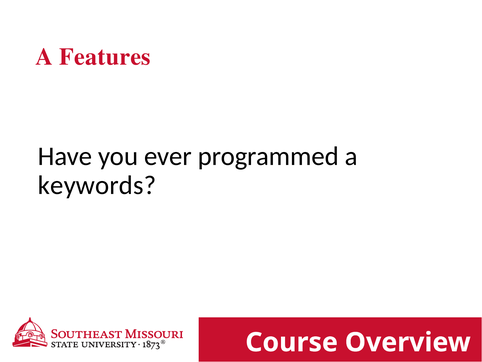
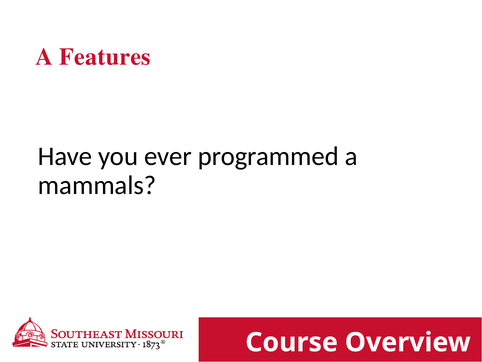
keywords: keywords -> mammals
